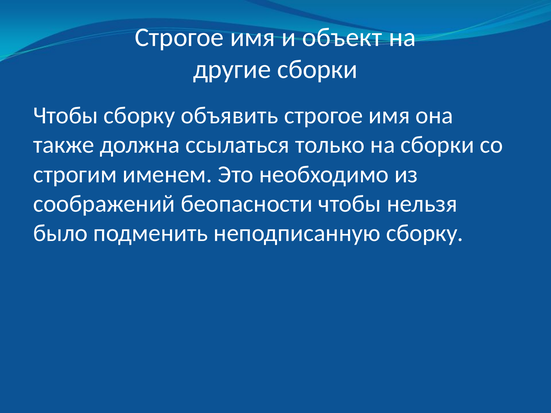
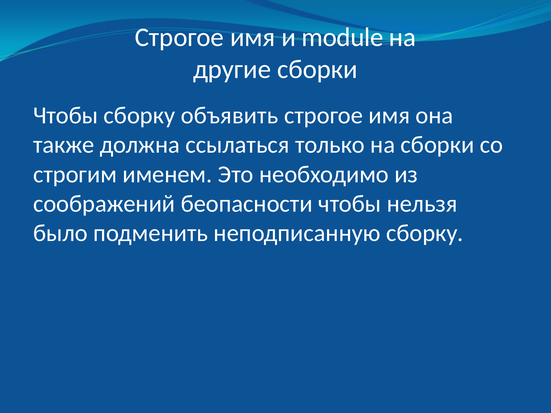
объект: объект -> module
